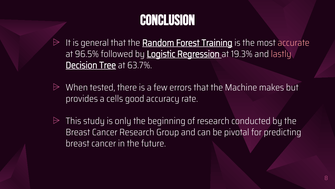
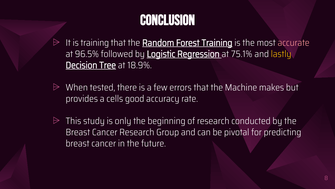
is general: general -> training
19.3%: 19.3% -> 75.1%
lastly colour: pink -> yellow
63.7%: 63.7% -> 18.9%
